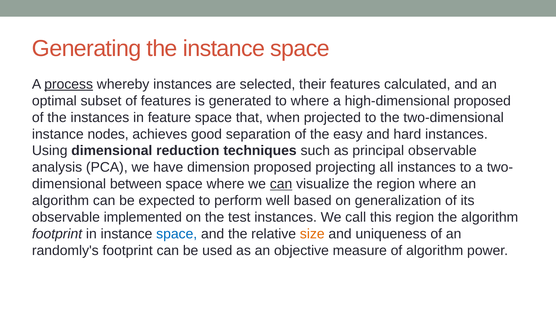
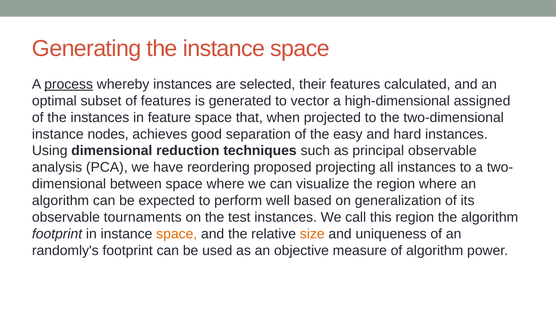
to where: where -> vector
high-dimensional proposed: proposed -> assigned
dimension: dimension -> reordering
can at (281, 184) underline: present -> none
implemented: implemented -> tournaments
space at (177, 234) colour: blue -> orange
